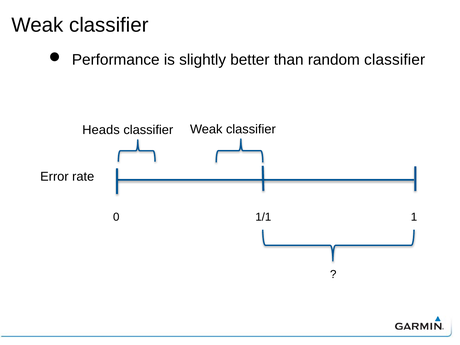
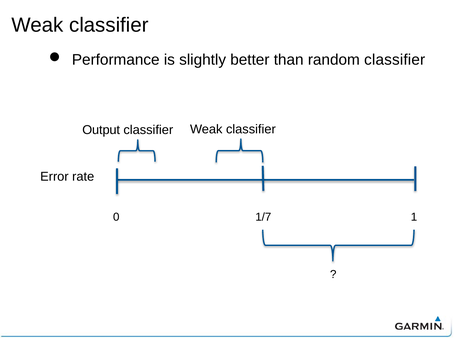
Heads: Heads -> Output
1/1: 1/1 -> 1/7
